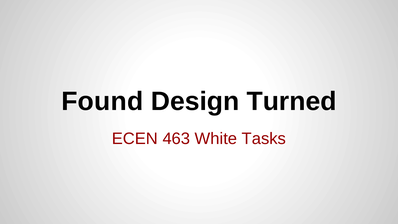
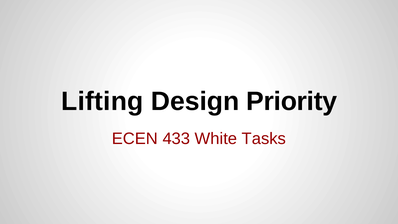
Found: Found -> Lifting
Turned: Turned -> Priority
463: 463 -> 433
